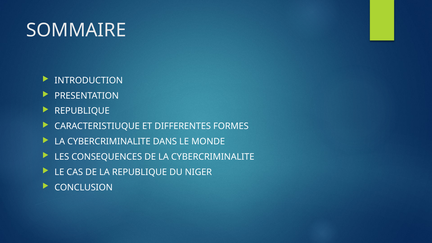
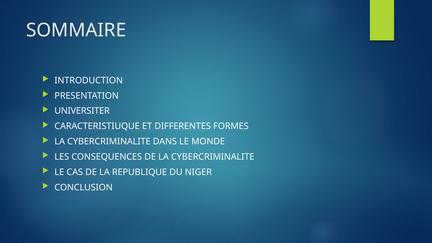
REPUBLIQUE at (82, 111): REPUBLIQUE -> UNIVERSITER
